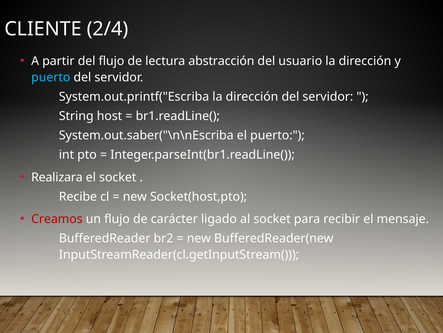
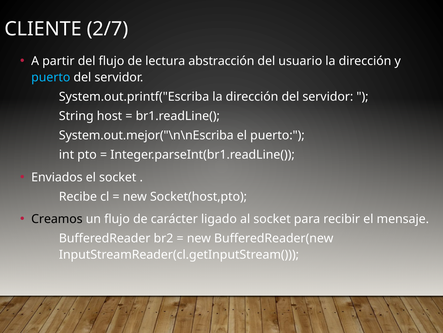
2/4: 2/4 -> 2/7
System.out.saber("\n\nEscriba: System.out.saber("\n\nEscriba -> System.out.mejor("\n\nEscriba
Realizara: Realizara -> Enviados
Creamos colour: red -> black
